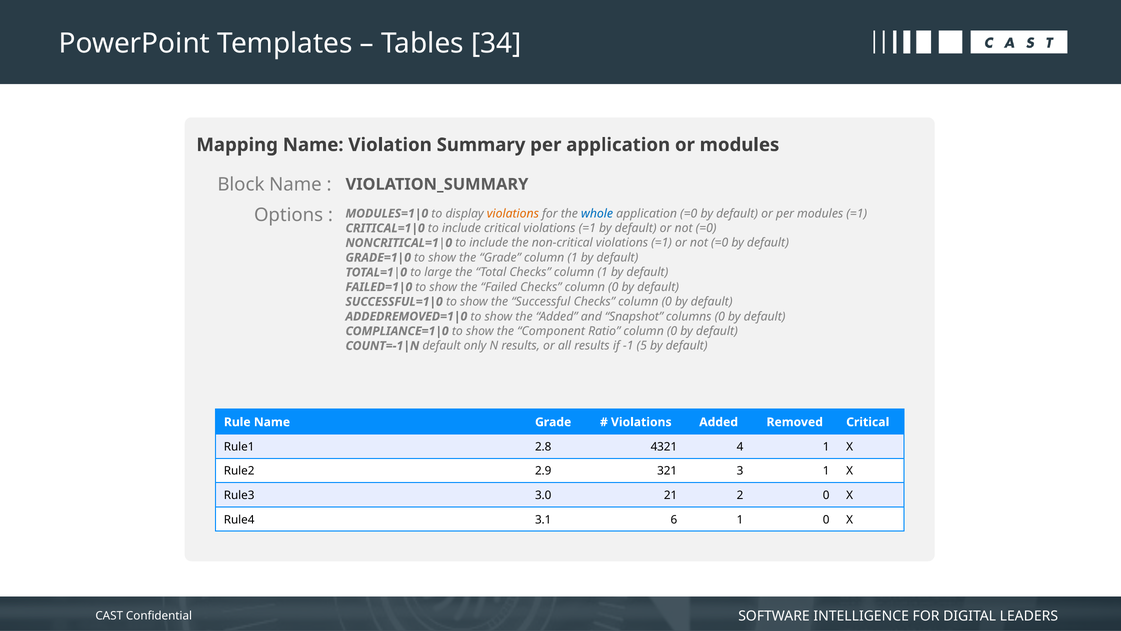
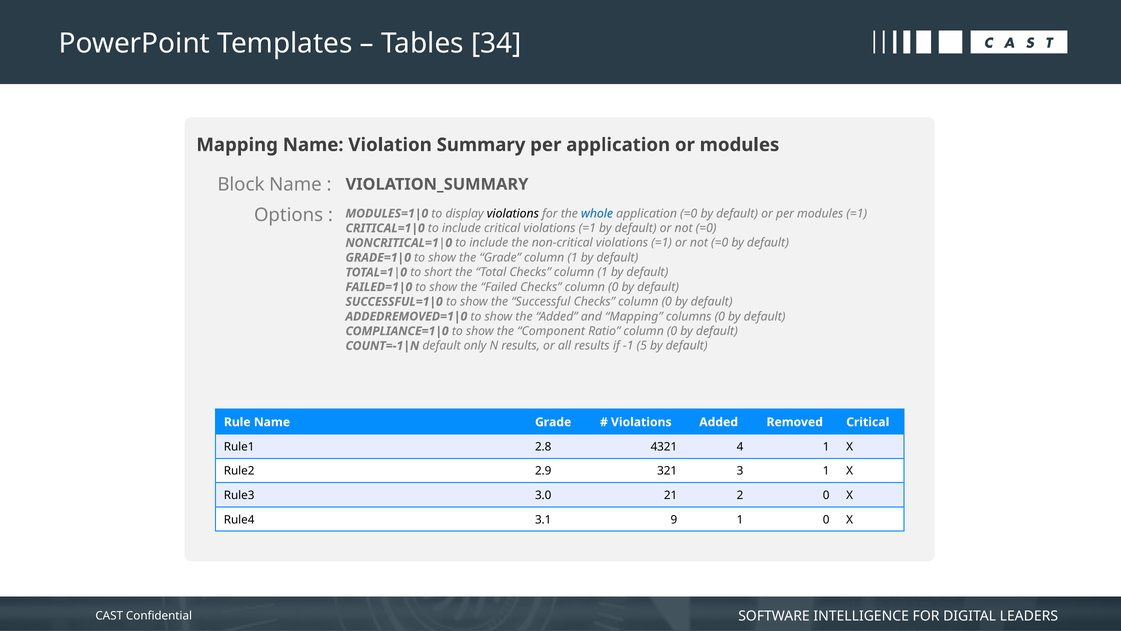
violations at (513, 213) colour: orange -> black
large: large -> short
and Snapshot: Snapshot -> Mapping
6: 6 -> 9
